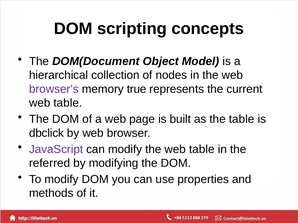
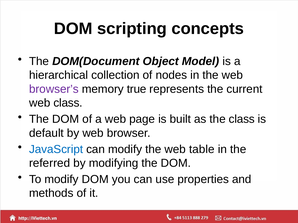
table at (68, 103): table -> class
the table: table -> class
dbclick: dbclick -> default
JavaScript colour: purple -> blue
